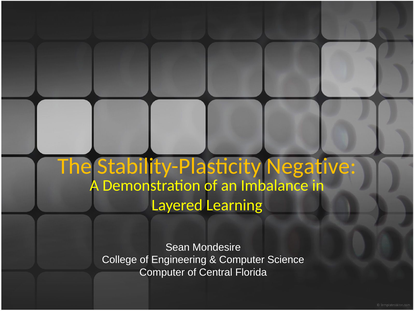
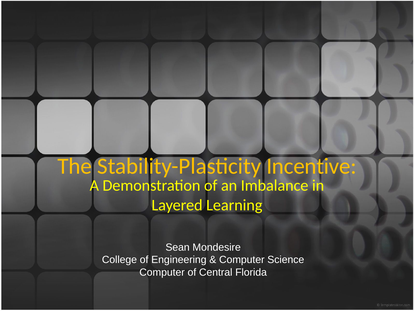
Negative: Negative -> Incentive
